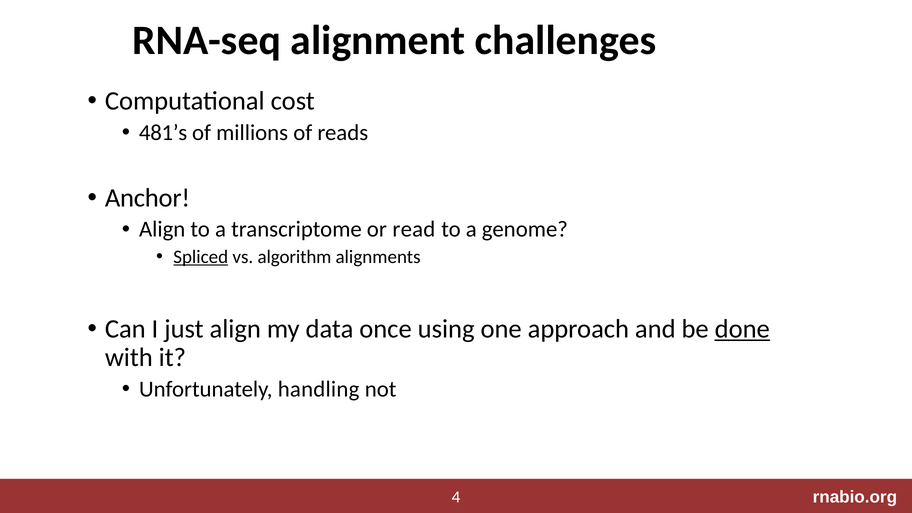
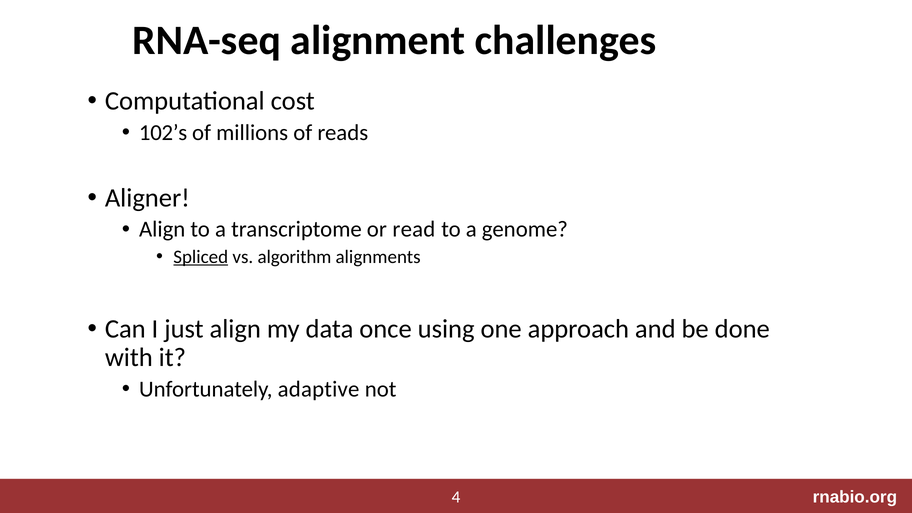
481’s: 481’s -> 102’s
Anchor: Anchor -> Aligner
done underline: present -> none
handling: handling -> adaptive
